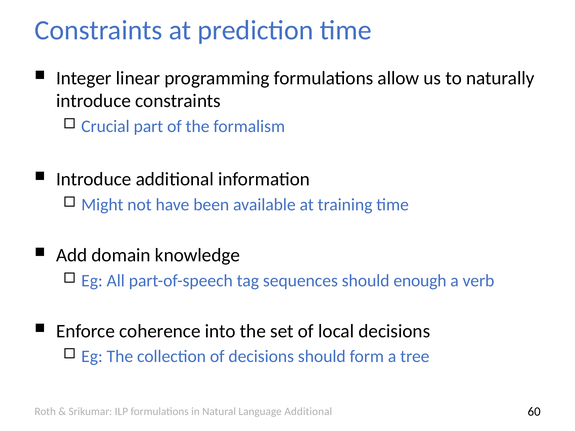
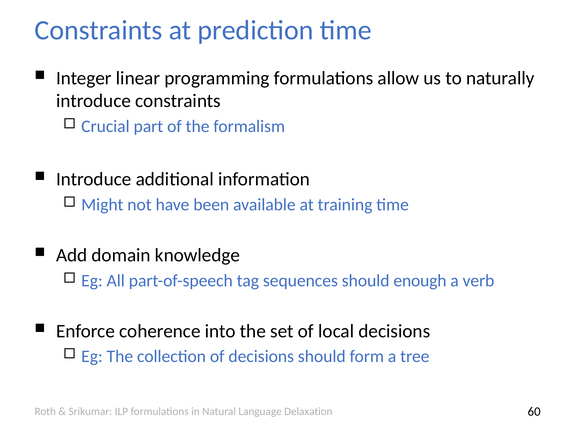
Language Additional: Additional -> Delaxation
